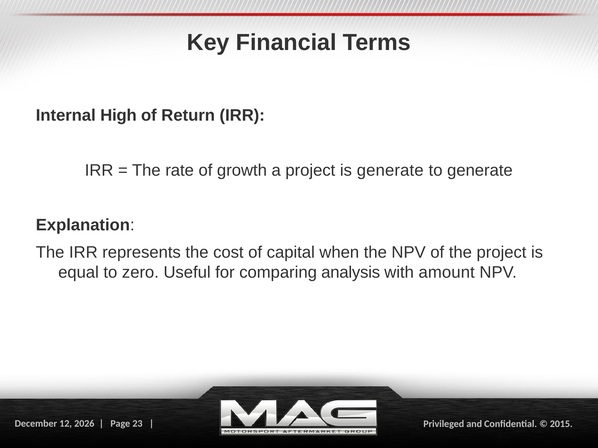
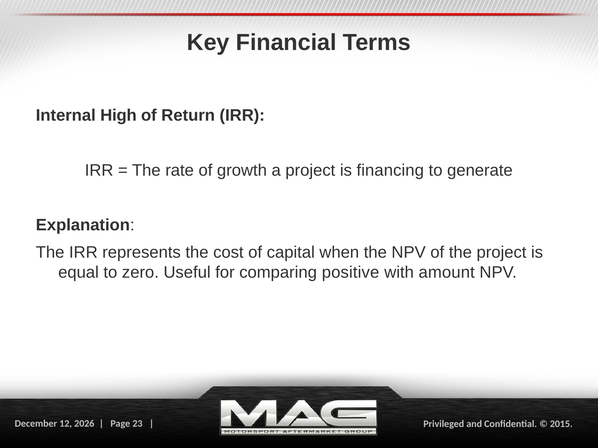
is generate: generate -> financing
analysis: analysis -> positive
